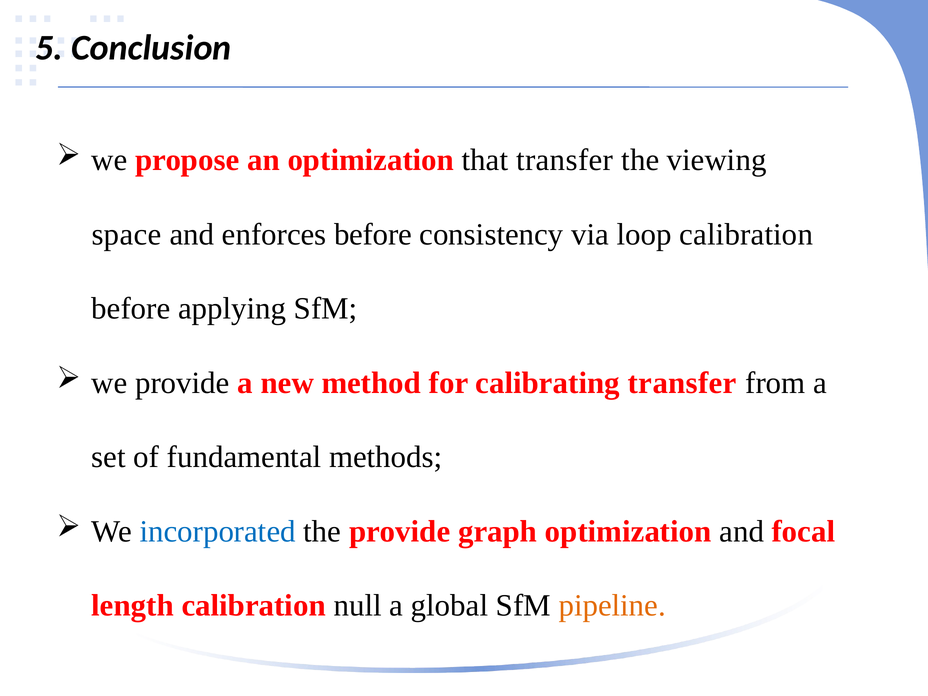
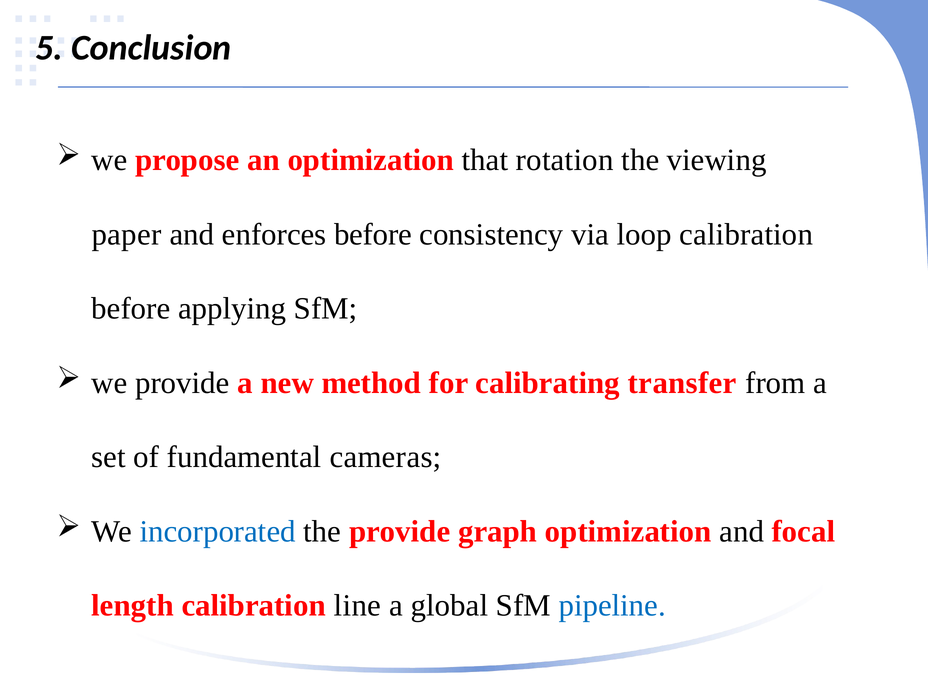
that transfer: transfer -> rotation
space: space -> paper
methods: methods -> cameras
null: null -> line
pipeline colour: orange -> blue
